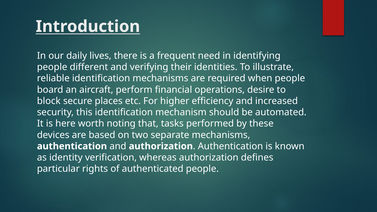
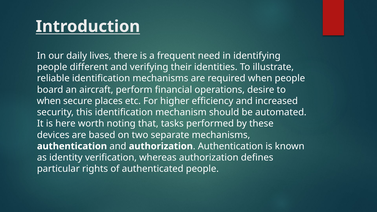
block at (49, 101): block -> when
